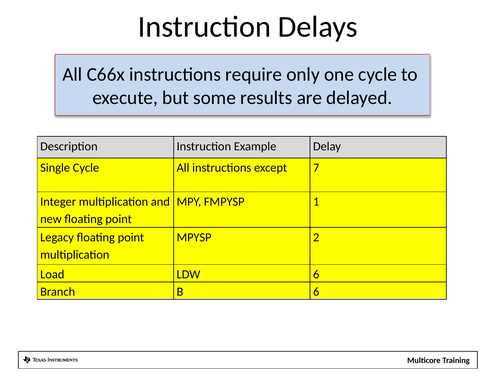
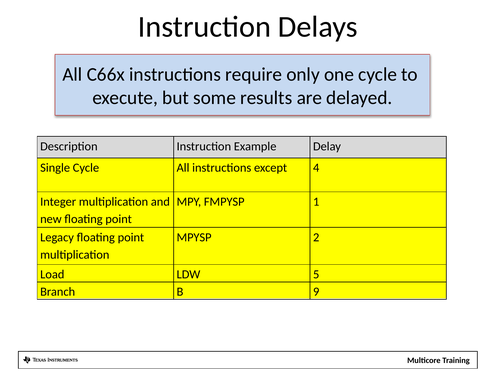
7: 7 -> 4
LDW 6: 6 -> 5
B 6: 6 -> 9
